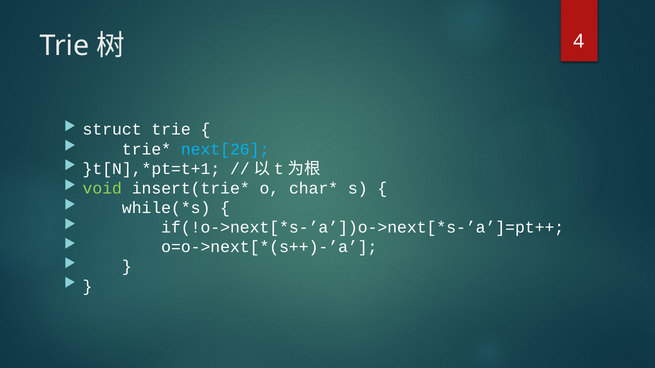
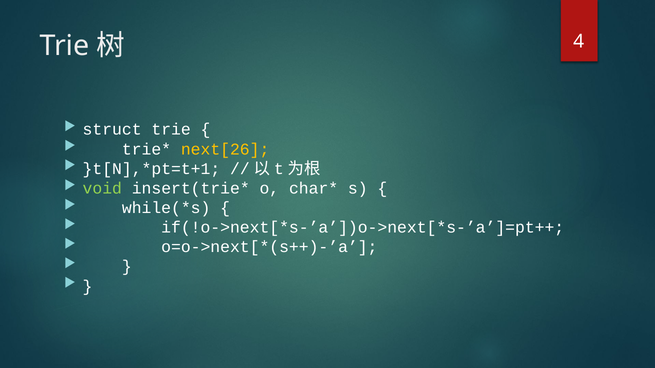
next[26 colour: light blue -> yellow
